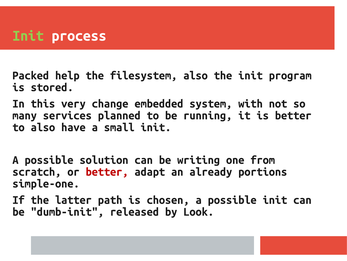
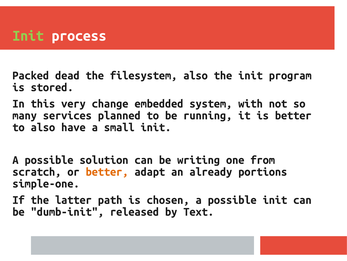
help: help -> dead
better at (107, 172) colour: red -> orange
Look: Look -> Text
